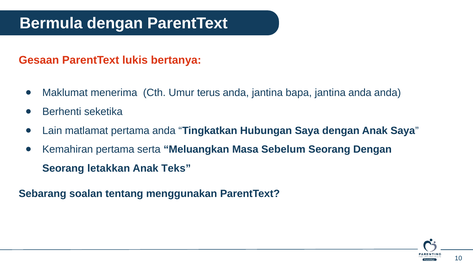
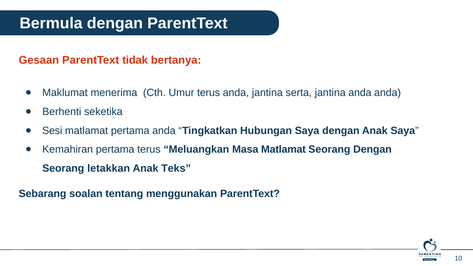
lukis: lukis -> tidak
bapa: bapa -> serta
Lain: Lain -> Sesi
pertama serta: serta -> terus
Masa Sebelum: Sebelum -> Matlamat
